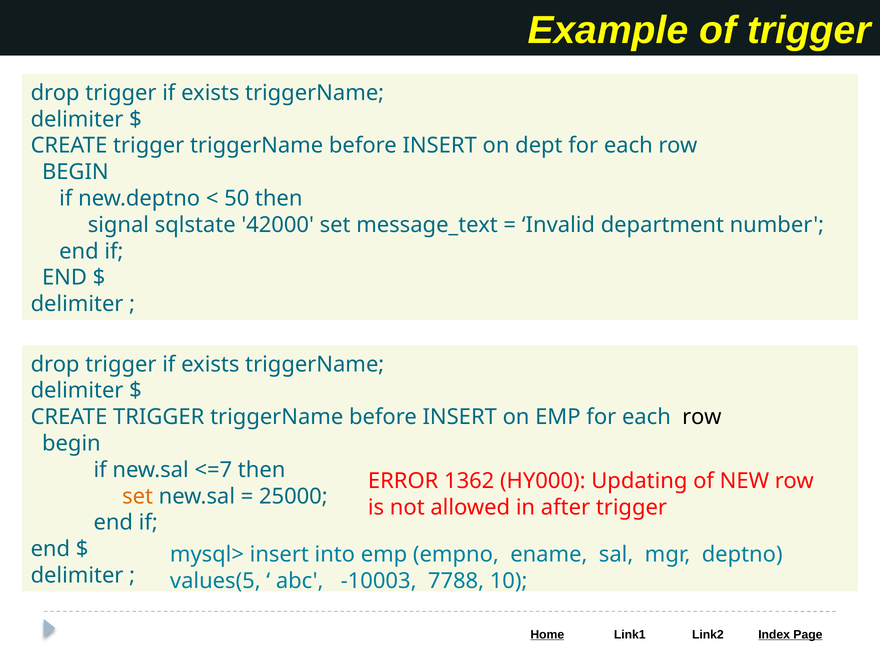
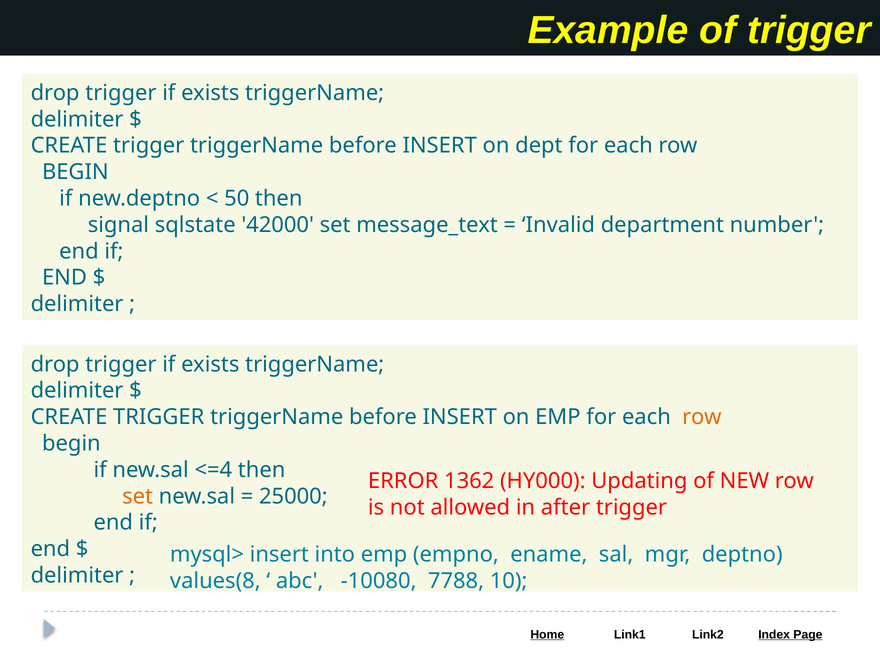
row at (702, 417) colour: black -> orange
<=7: <=7 -> <=4
values(5: values(5 -> values(8
-10003: -10003 -> -10080
